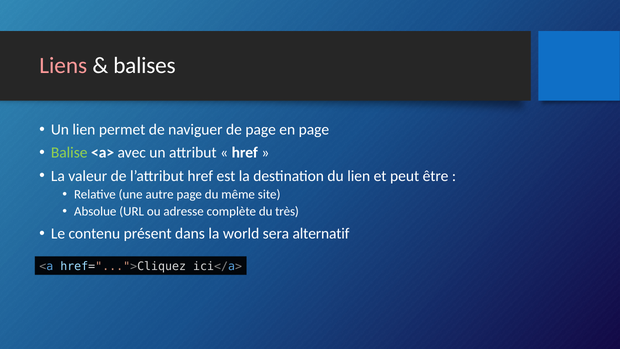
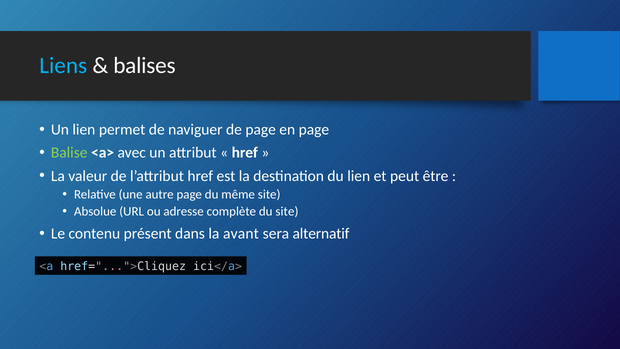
Liens colour: pink -> light blue
du très: très -> site
world: world -> avant
